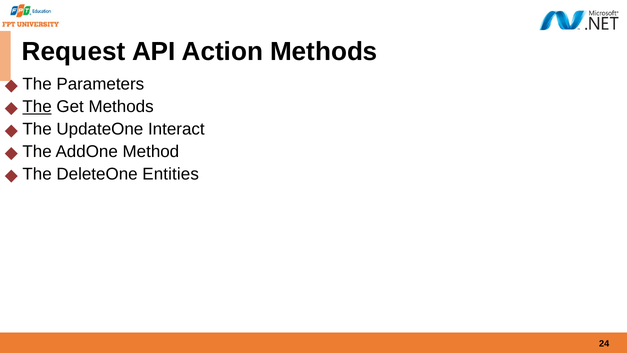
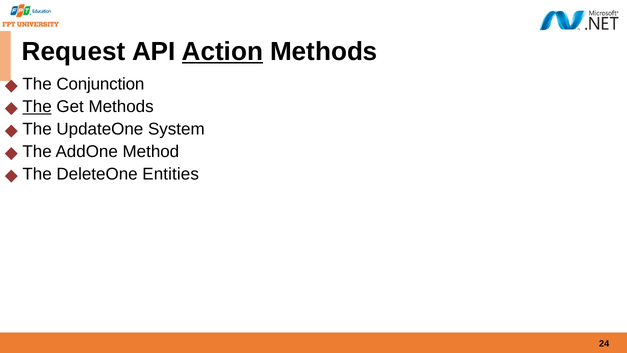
Action underline: none -> present
Parameters: Parameters -> Conjunction
Interact: Interact -> System
